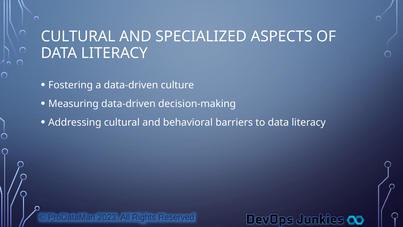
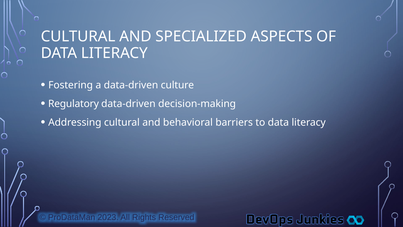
Measuring: Measuring -> Regulatory
